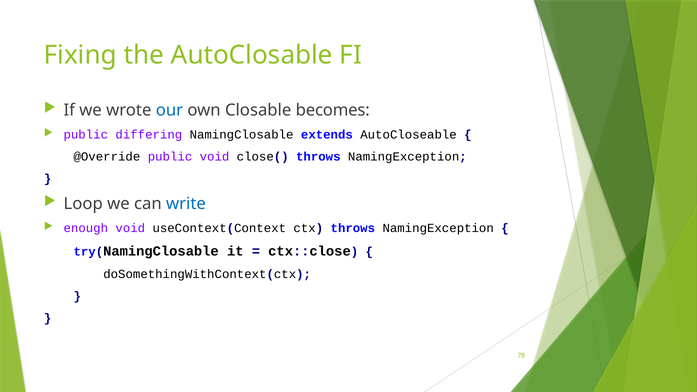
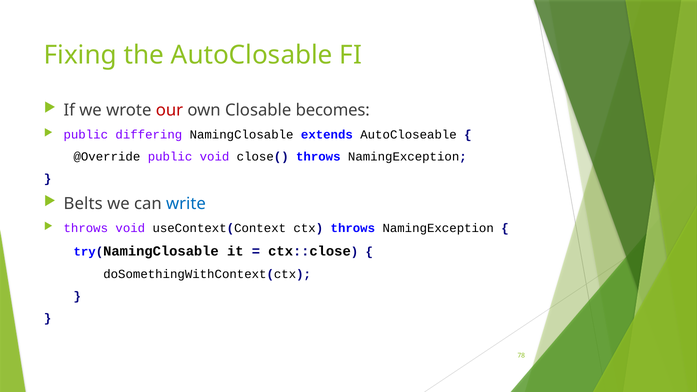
our colour: blue -> red
Loop: Loop -> Belts
enough at (86, 228): enough -> throws
